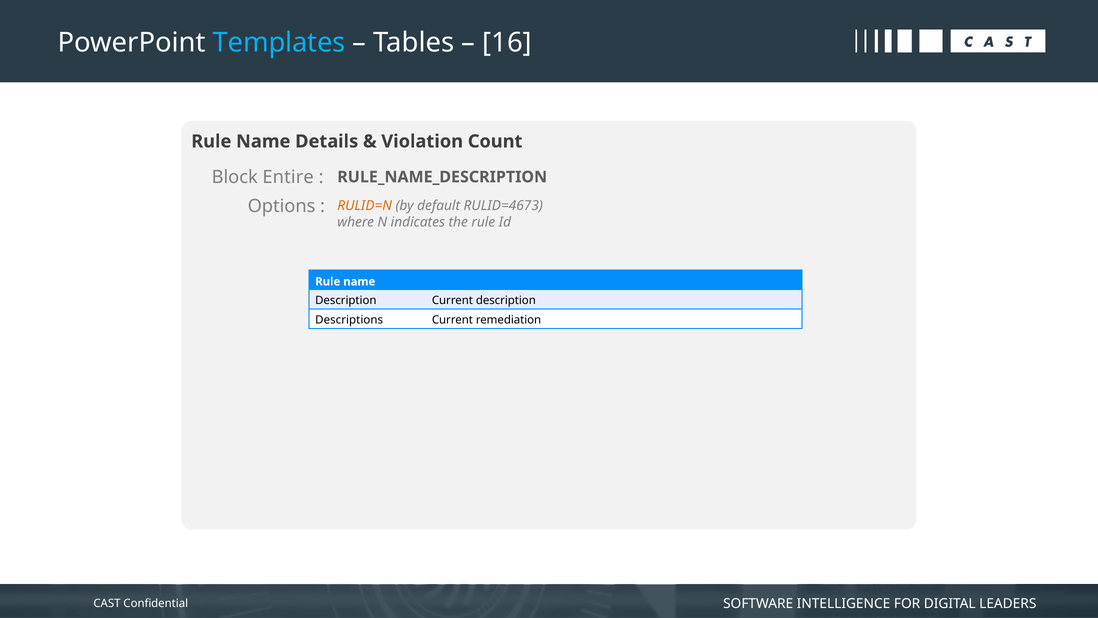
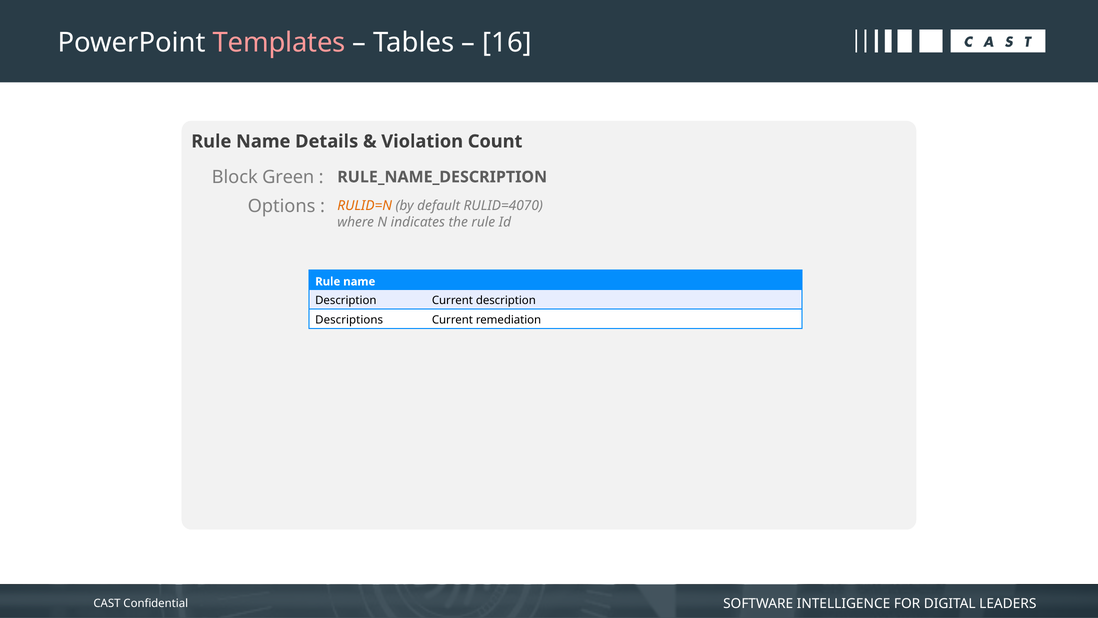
Templates colour: light blue -> pink
Entire: Entire -> Green
RULID=4673: RULID=4673 -> RULID=4070
